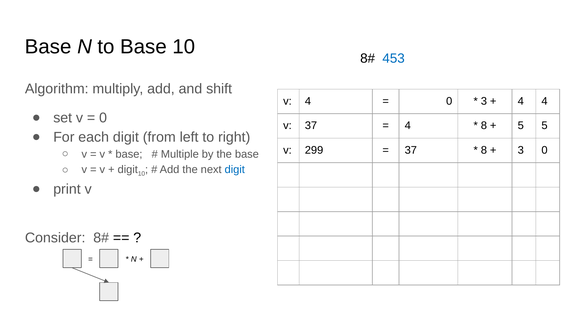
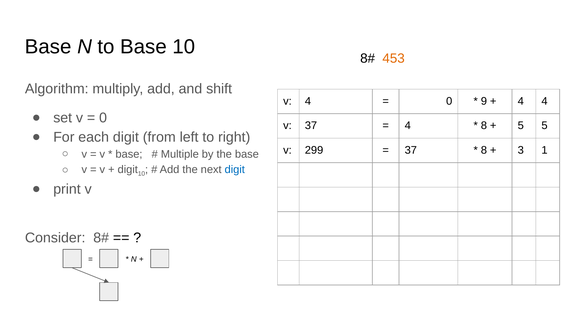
453 colour: blue -> orange
3 at (484, 101): 3 -> 9
3 0: 0 -> 1
